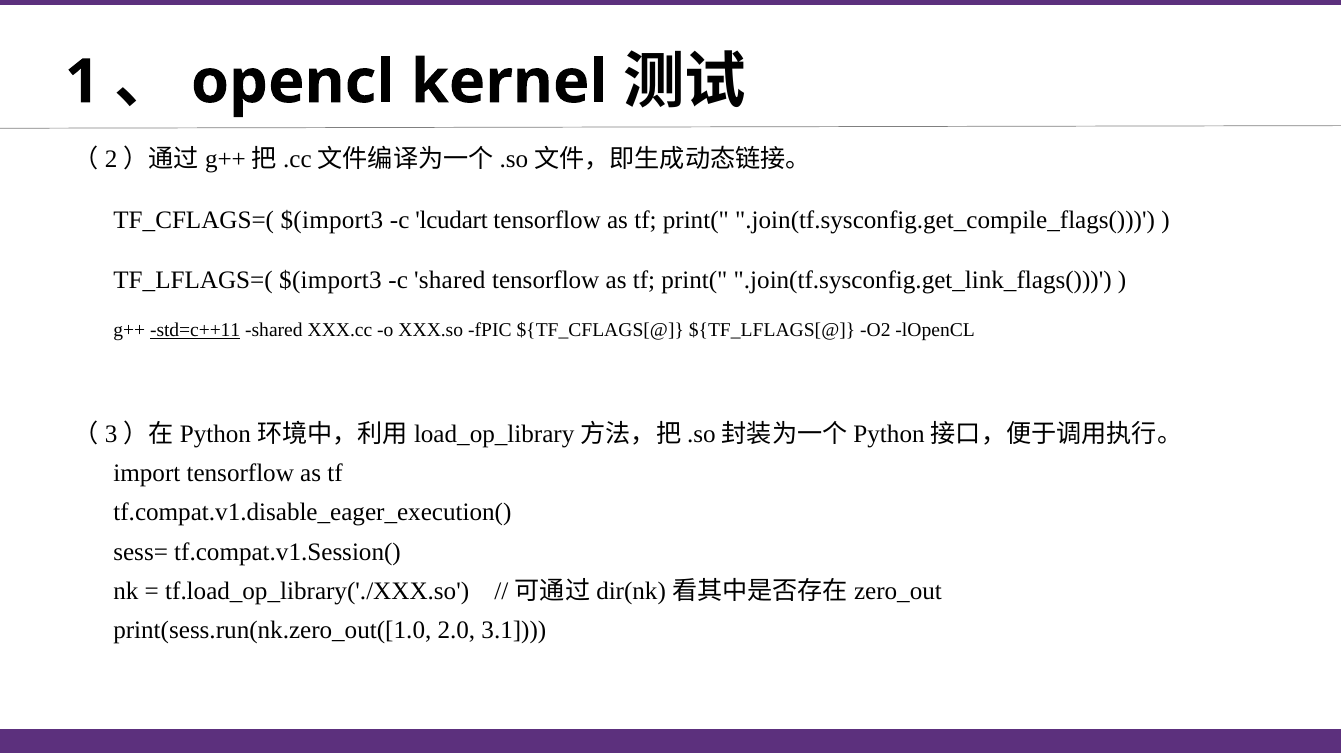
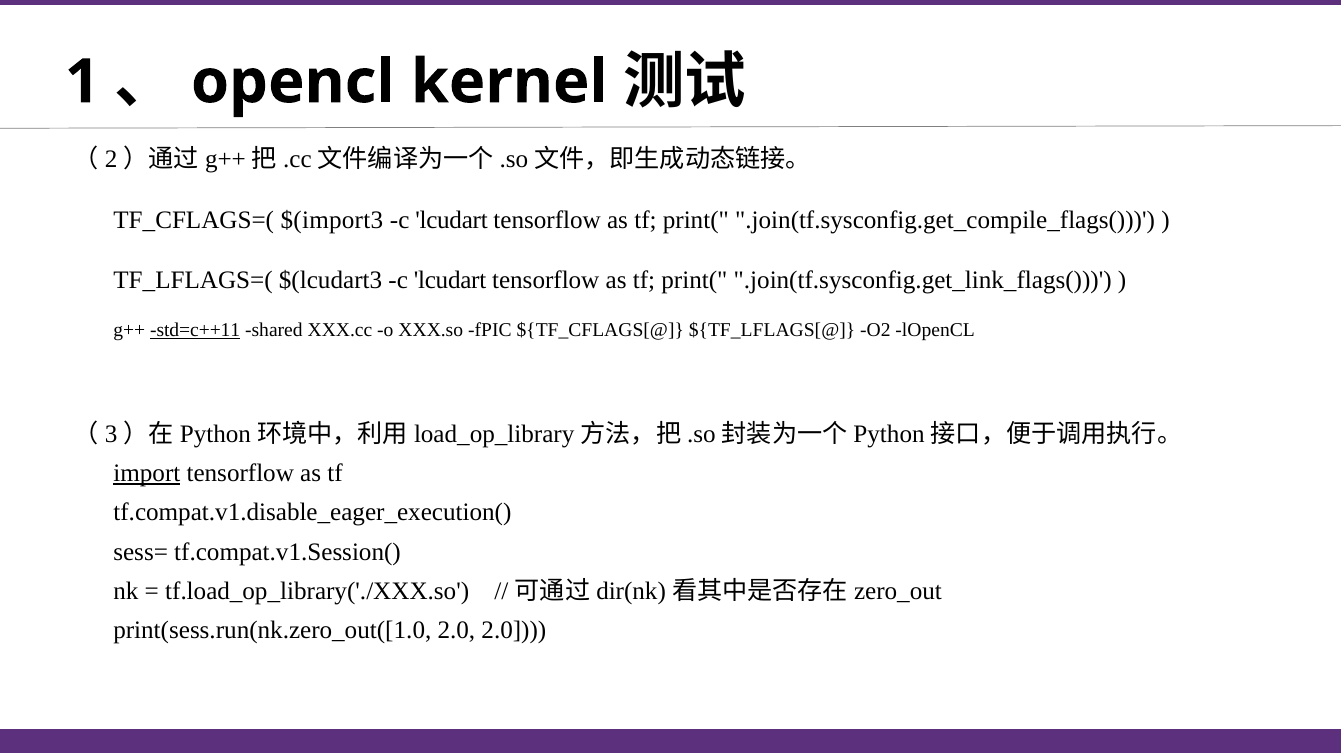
TF_LFLAGS=( $(import3: $(import3 -> $(lcudart3
shared at (450, 280): shared -> lcudart
import underline: none -> present
2.0 3.1: 3.1 -> 2.0
